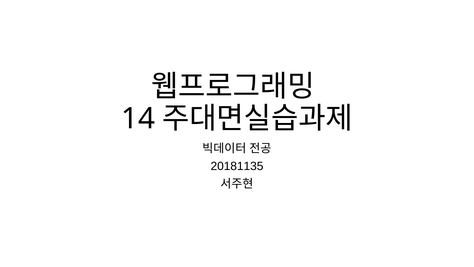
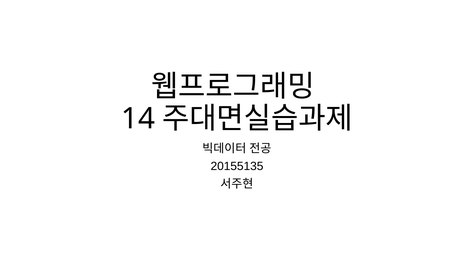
20181135: 20181135 -> 20155135
